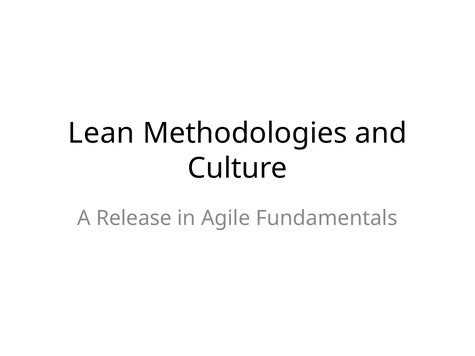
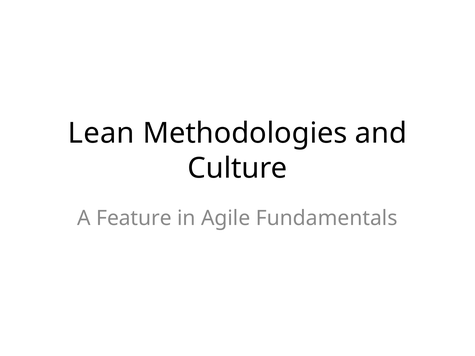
Release: Release -> Feature
